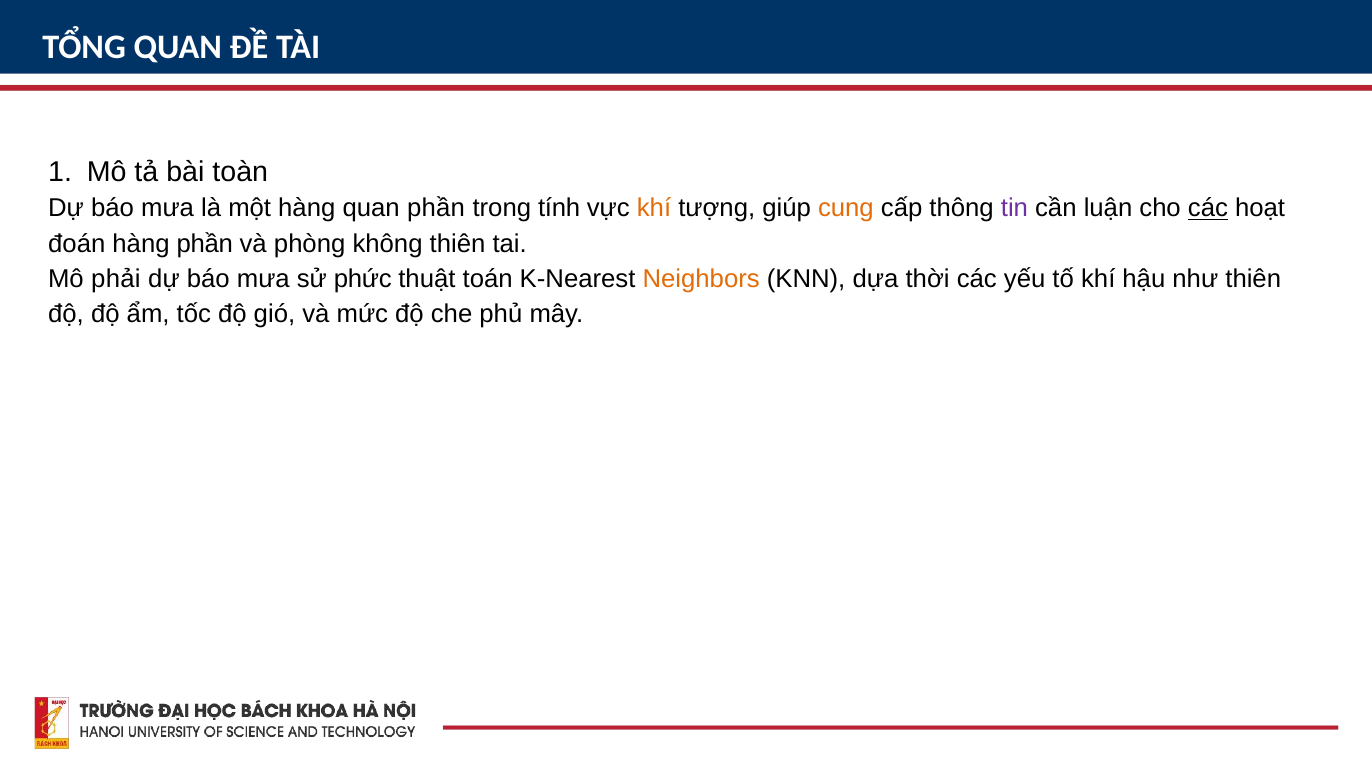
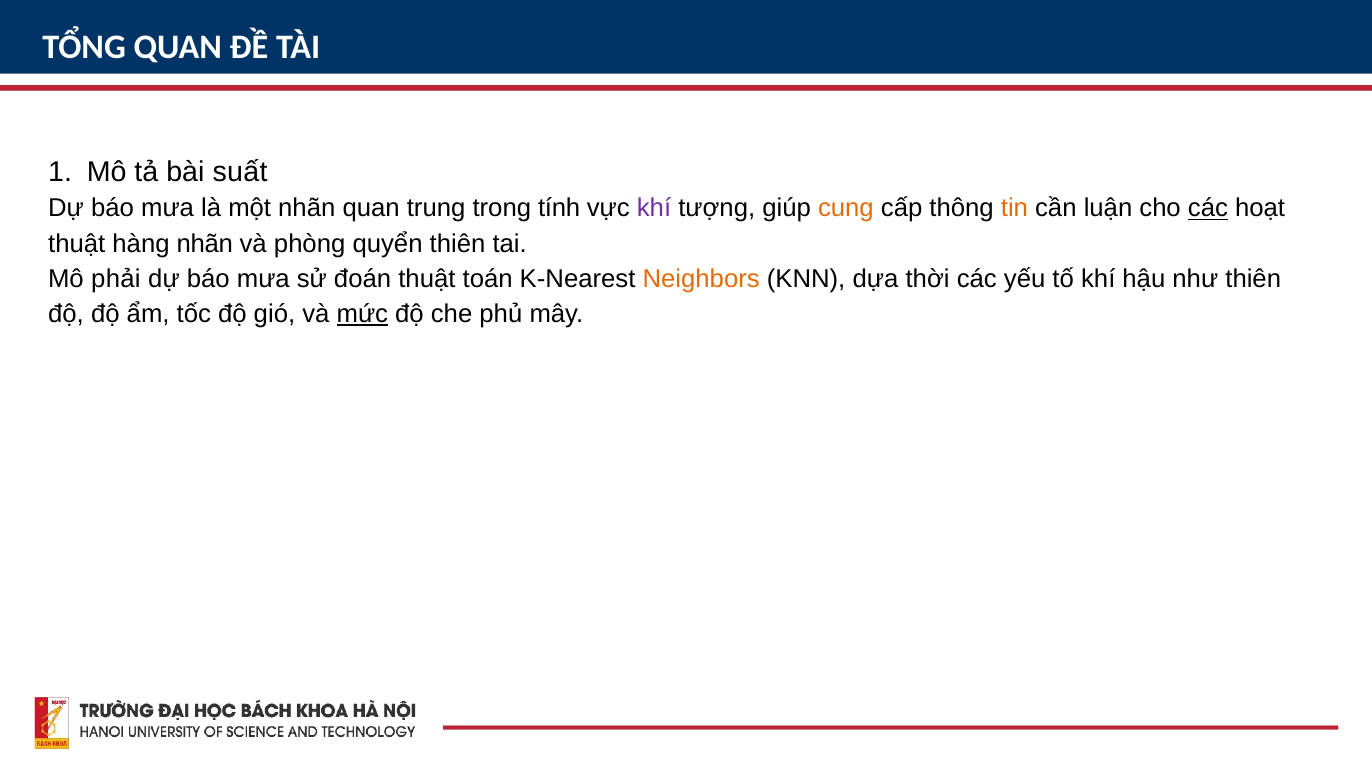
toàn: toàn -> suất
một hàng: hàng -> nhãn
quan phần: phần -> trung
khí at (654, 208) colour: orange -> purple
tin colour: purple -> orange
đoán at (77, 243): đoán -> thuật
hàng phần: phần -> nhãn
không: không -> quyển
phức: phức -> đoán
mức underline: none -> present
